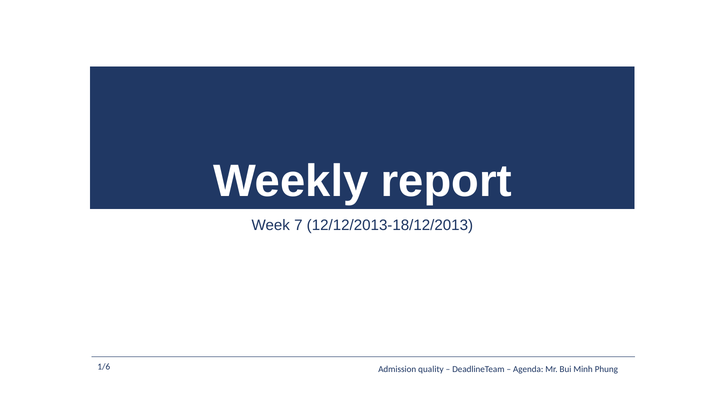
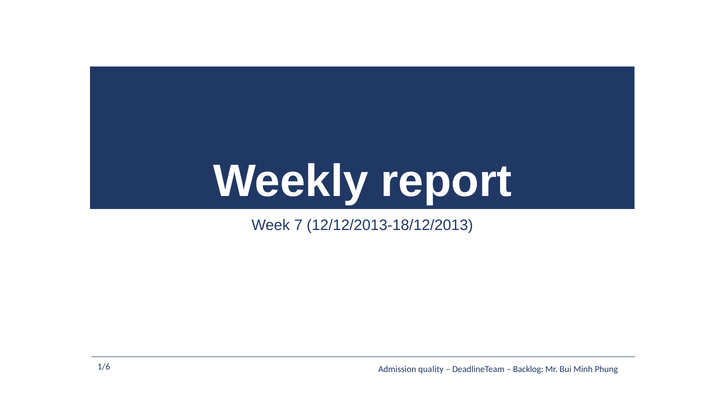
Agenda: Agenda -> Backlog
